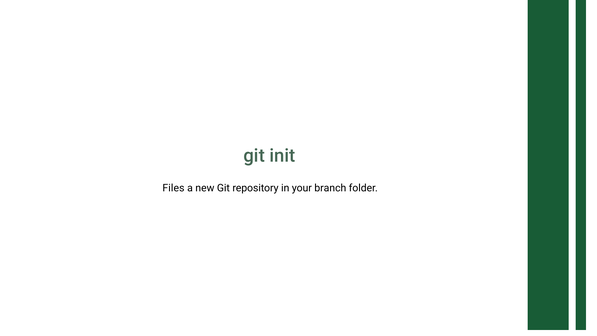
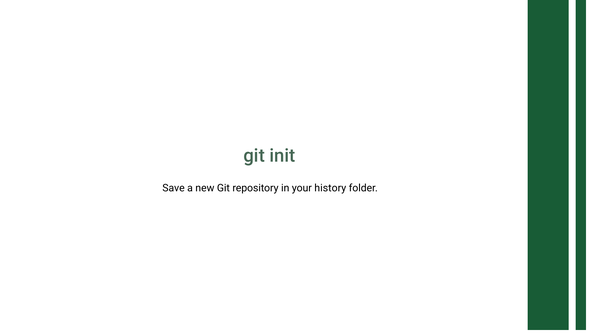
Files: Files -> Save
branch: branch -> history
